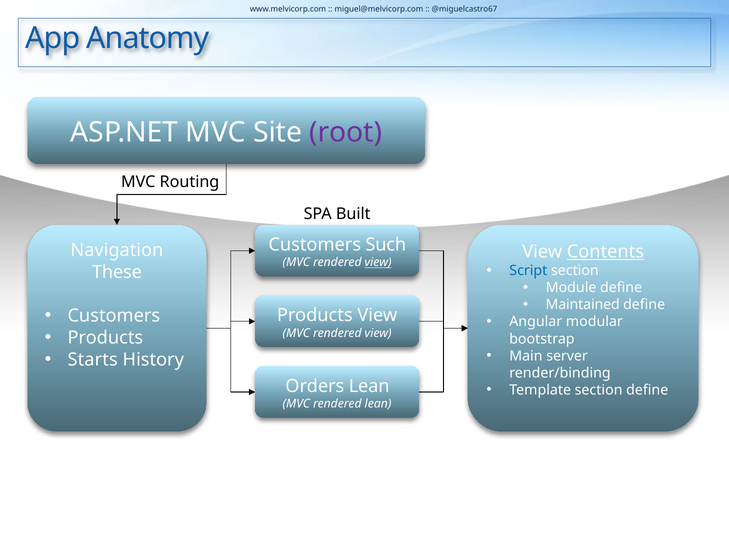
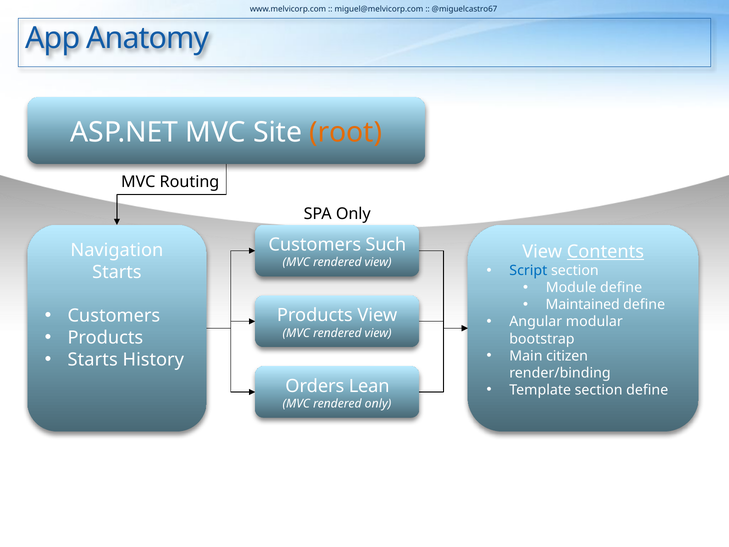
root colour: purple -> orange
SPA Built: Built -> Only
view at (378, 262) underline: present -> none
These at (117, 272): These -> Starts
server: server -> citizen
rendered lean: lean -> only
